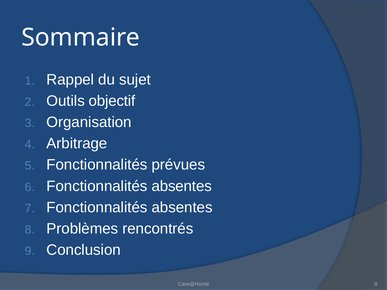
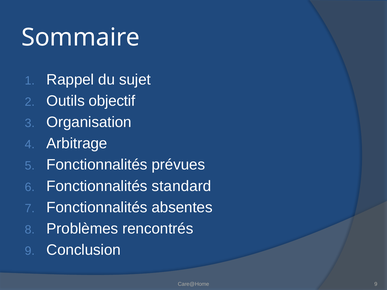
absentes at (182, 186): absentes -> standard
